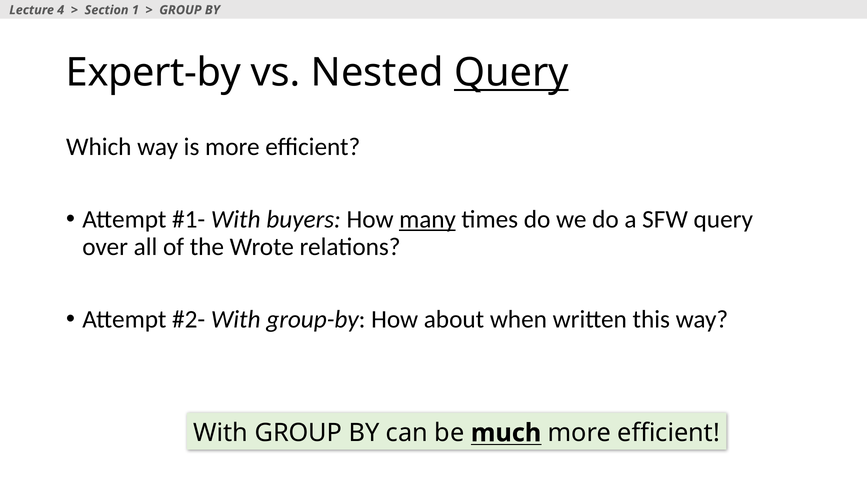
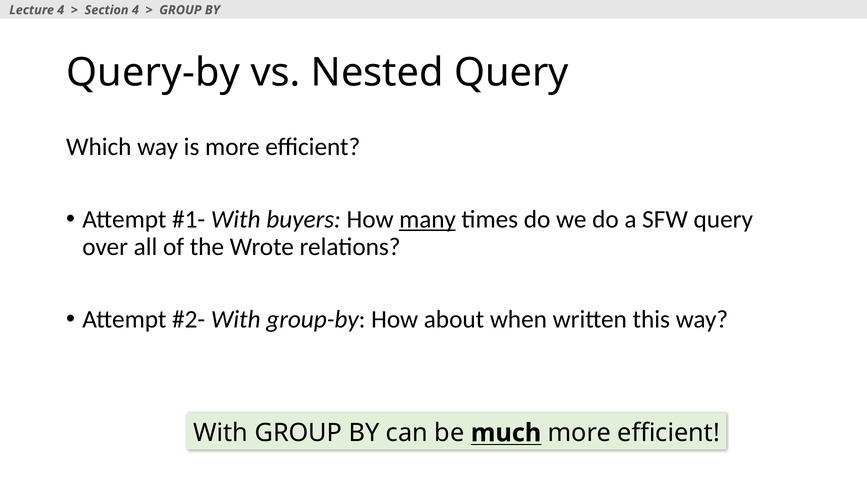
Section 1: 1 -> 4
Expert-by: Expert-by -> Query-by
Query at (511, 73) underline: present -> none
